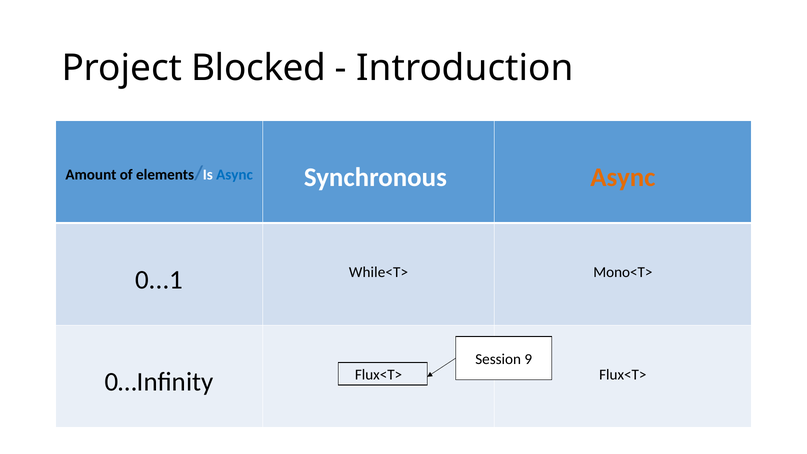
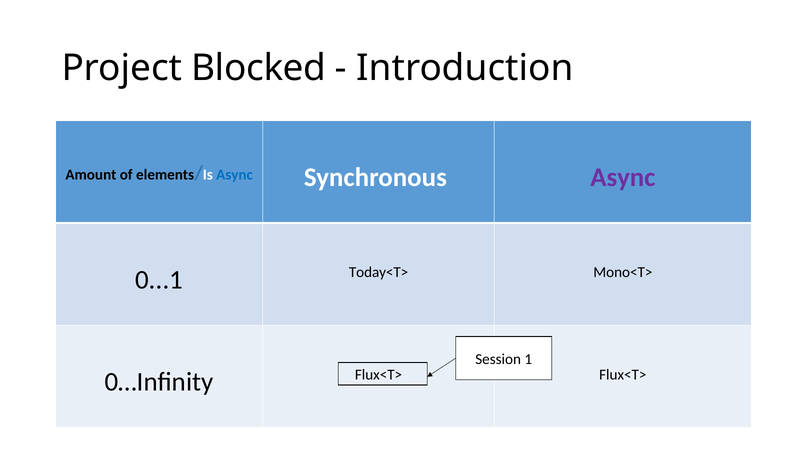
Async at (623, 178) colour: orange -> purple
While<T>: While<T> -> Today<T>
9: 9 -> 1
